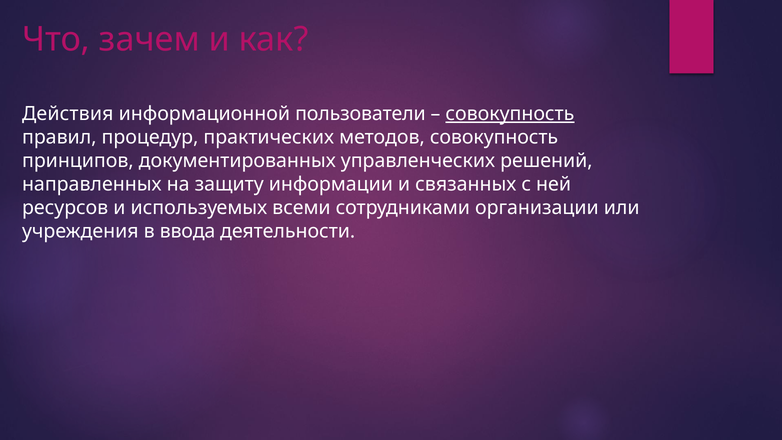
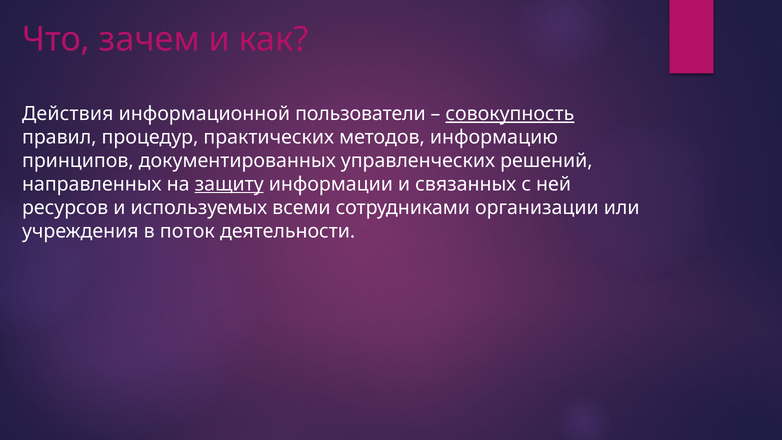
методов совокупность: совокупность -> информацию
защиту underline: none -> present
ввода: ввода -> поток
